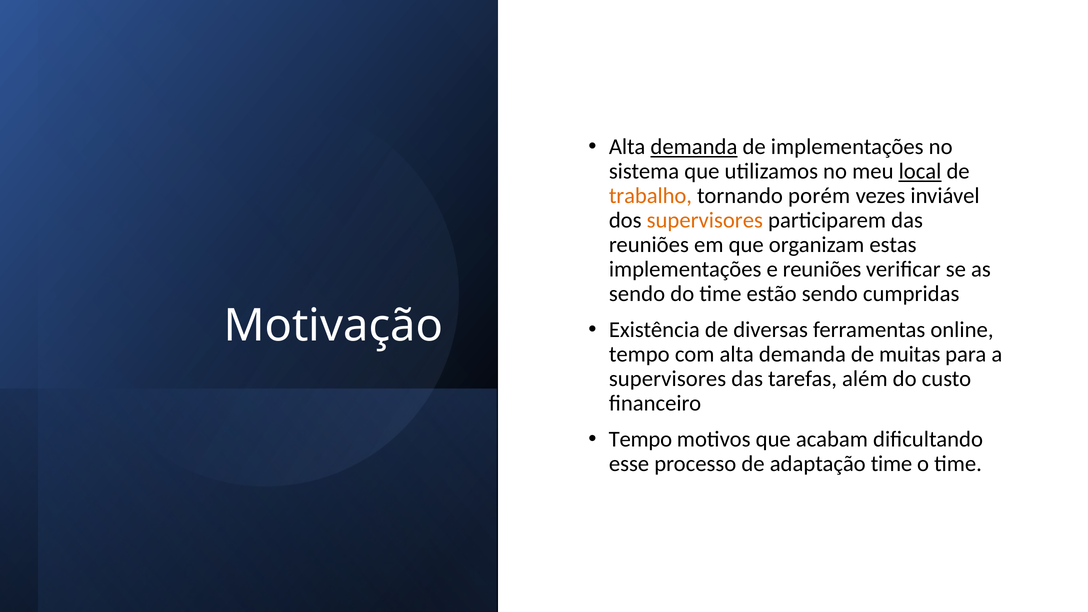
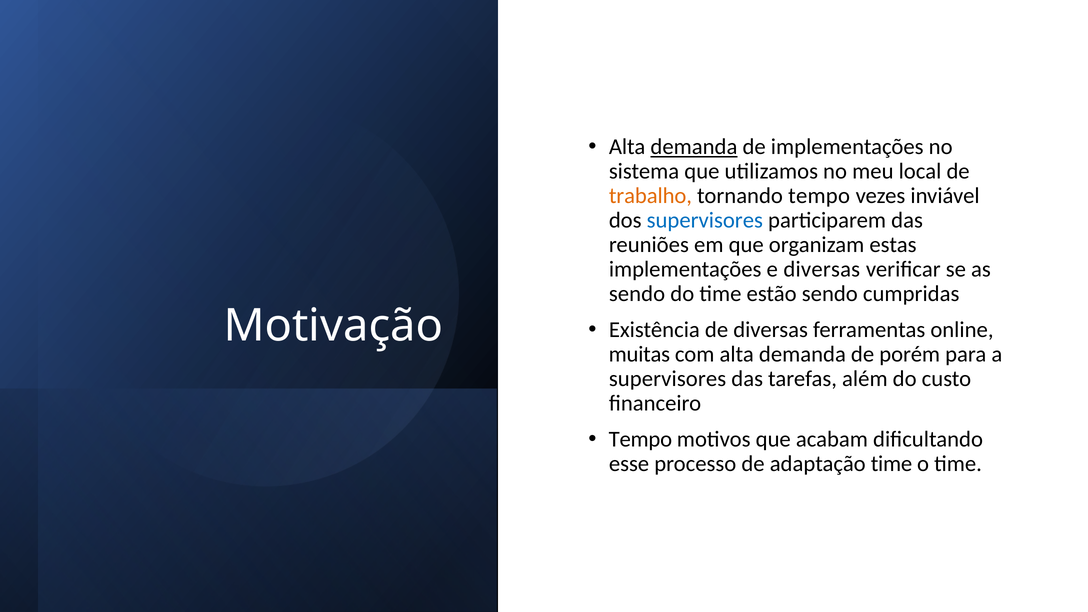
local underline: present -> none
tornando porém: porém -> tempo
supervisores at (705, 220) colour: orange -> blue
e reuniões: reuniões -> diversas
tempo at (639, 354): tempo -> muitas
muitas: muitas -> porém
